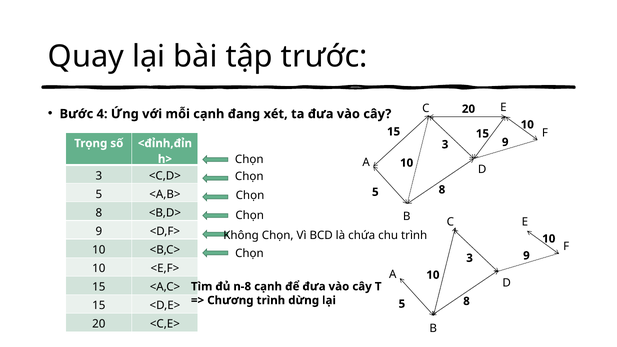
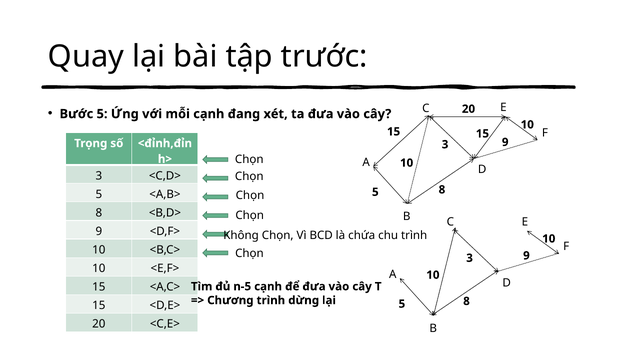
Bước 4: 4 -> 5
n-8: n-8 -> n-5
